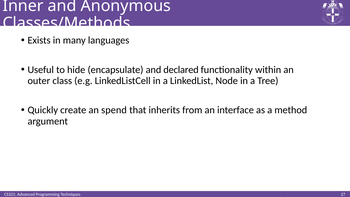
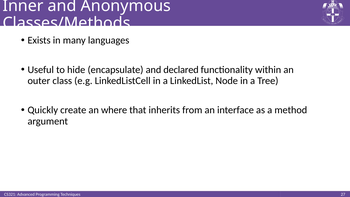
spend: spend -> where
